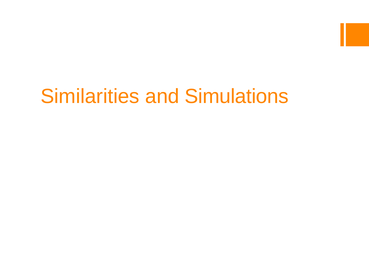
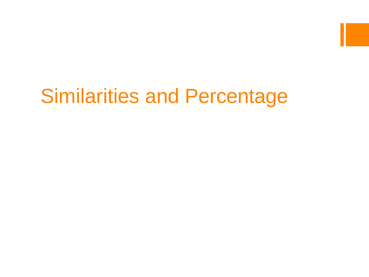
and Simulations: Simulations -> Percentage
